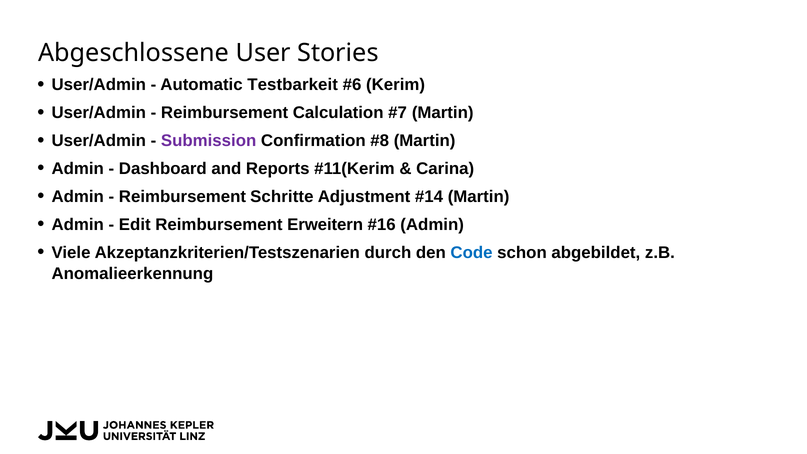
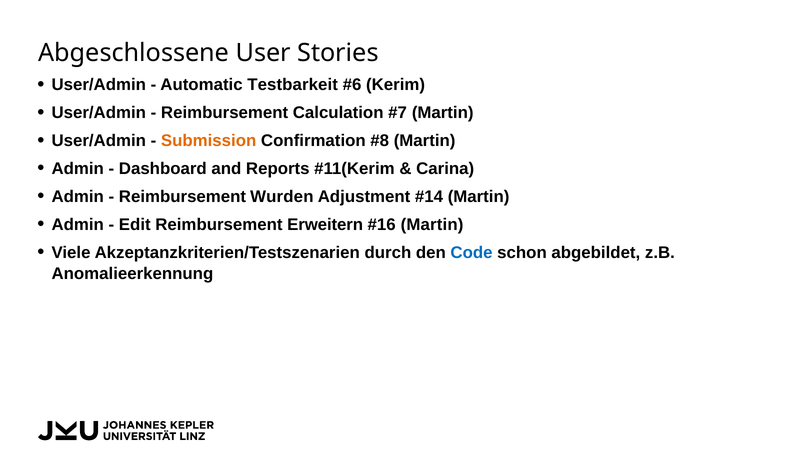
Submission colour: purple -> orange
Schritte: Schritte -> Wurden
Admin at (432, 225): Admin -> Martin
